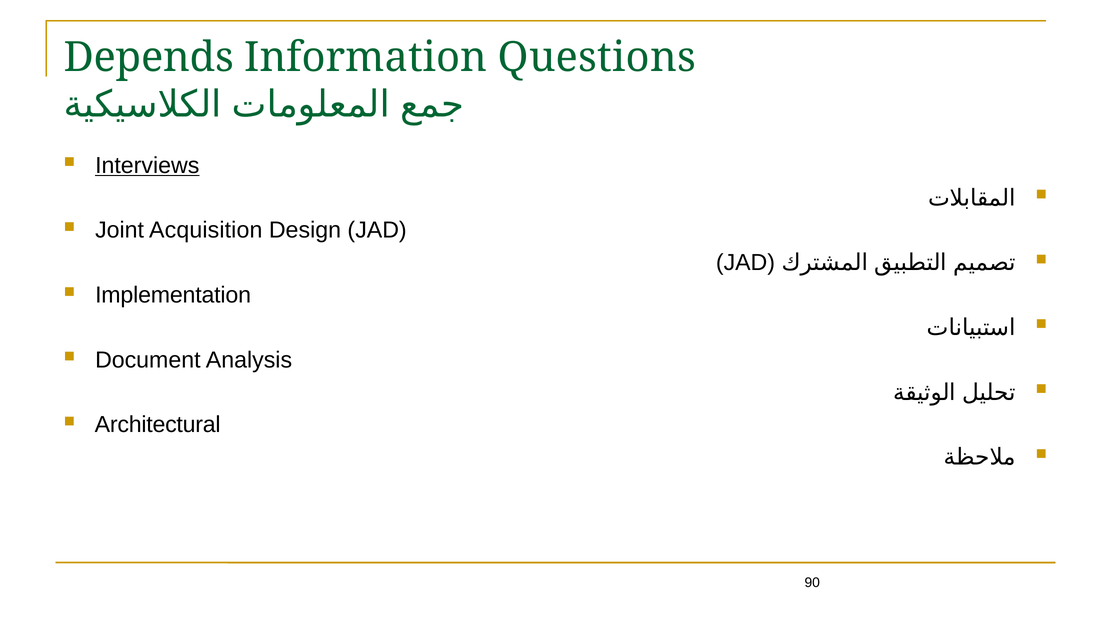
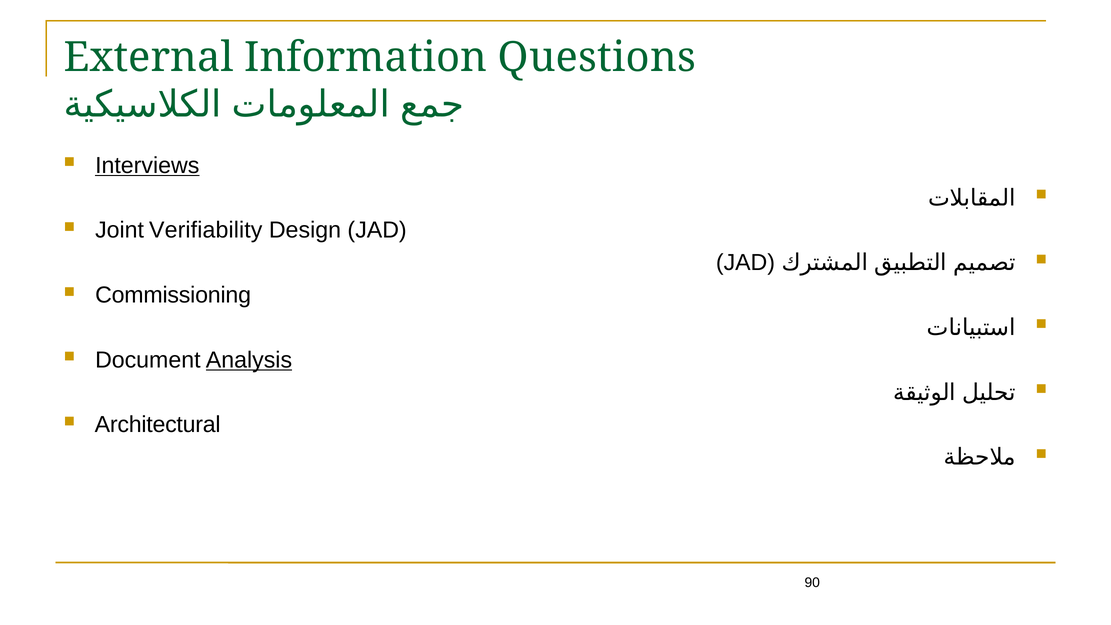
Depends: Depends -> External
Acquisition: Acquisition -> Verifiability
Implementation: Implementation -> Commissioning
Analysis underline: none -> present
